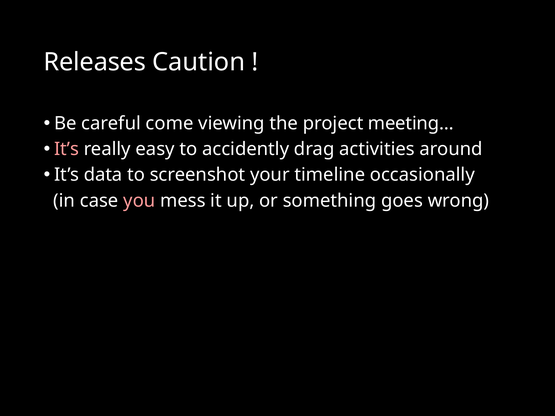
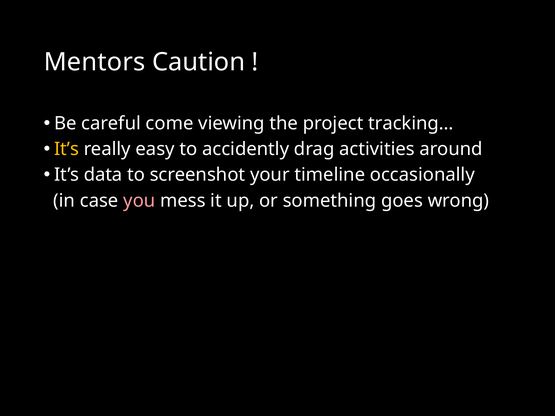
Releases: Releases -> Mentors
meeting…: meeting… -> tracking…
It’s at (67, 149) colour: pink -> yellow
